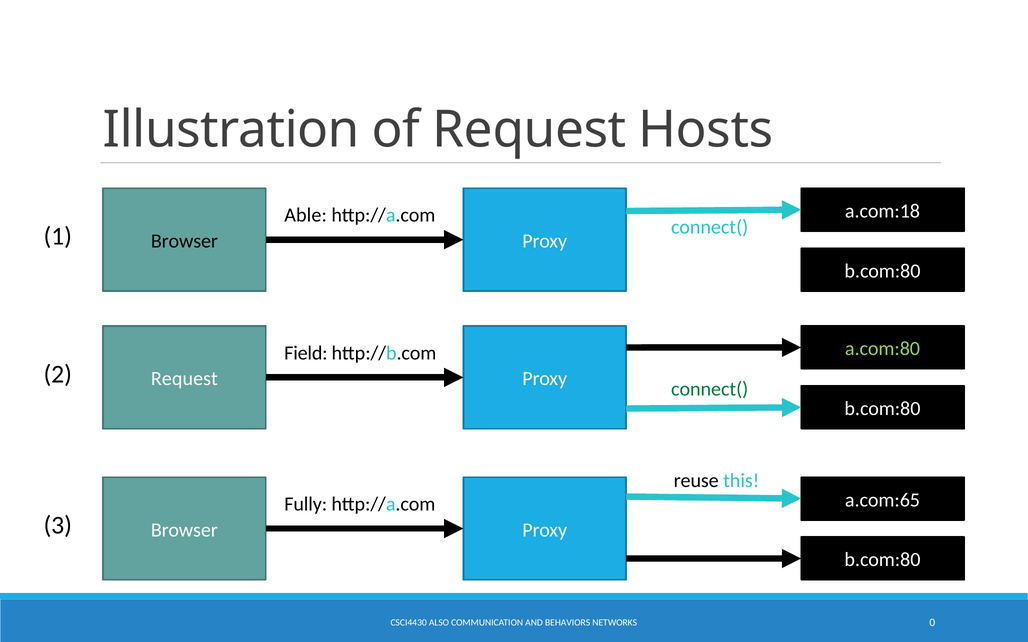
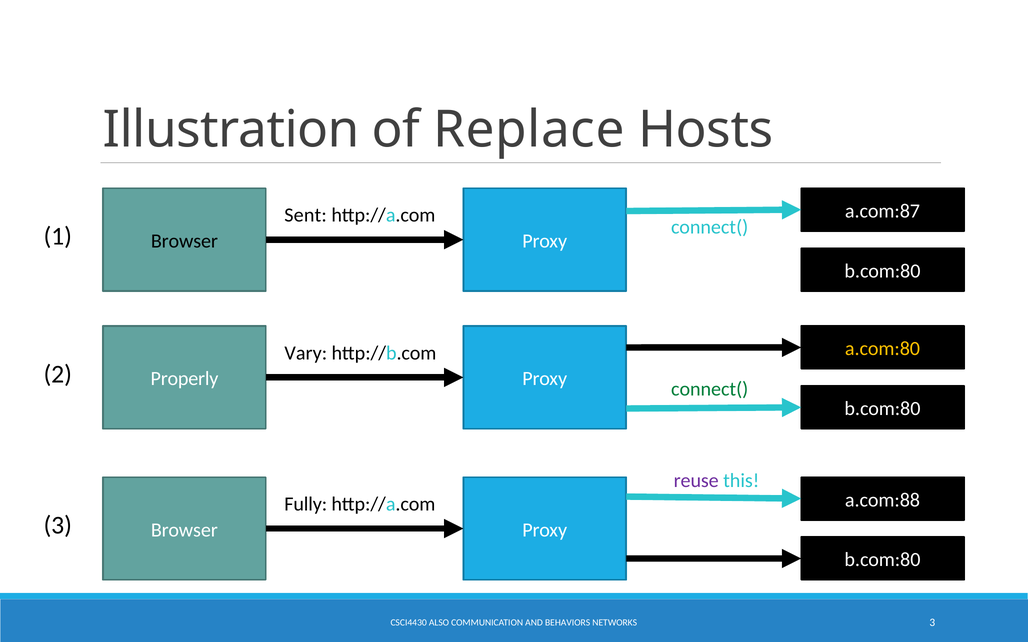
of Request: Request -> Replace
a.com:18: a.com:18 -> a.com:87
Able: Able -> Sent
a.com:80 colour: light green -> yellow
Field: Field -> Vary
Request at (184, 379): Request -> Properly
reuse colour: black -> purple
a.com:65: a.com:65 -> a.com:88
NETWORKS 0: 0 -> 3
